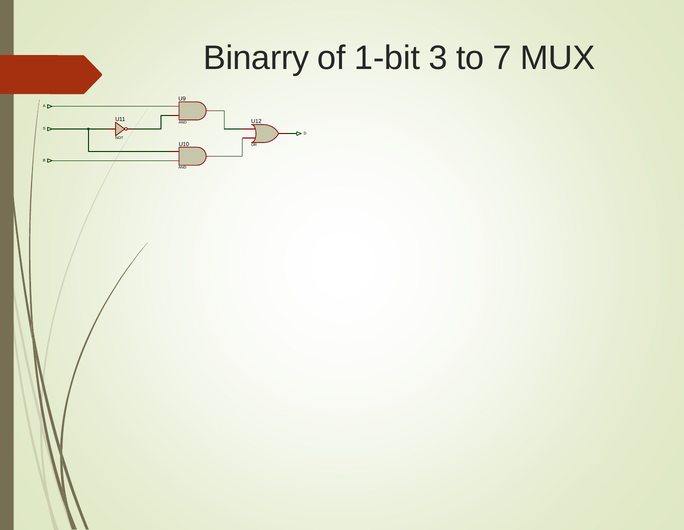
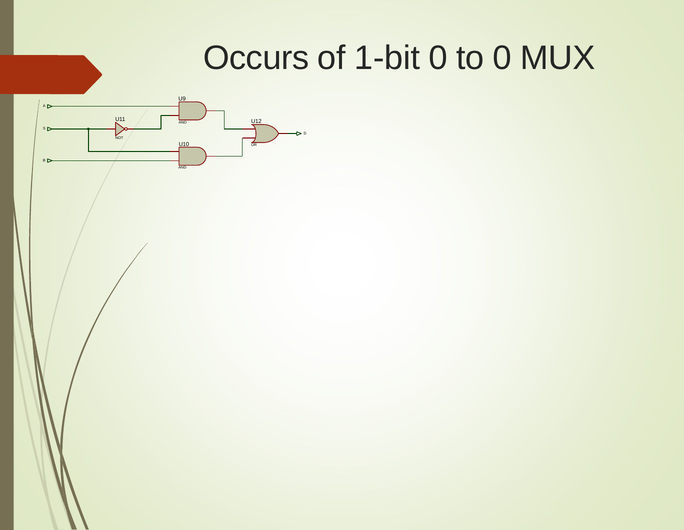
Binarry: Binarry -> Occurs
1-bit 3: 3 -> 0
to 7: 7 -> 0
